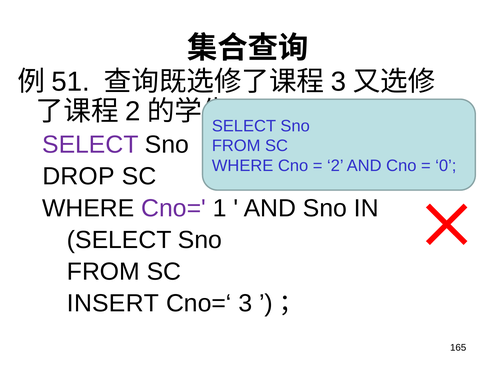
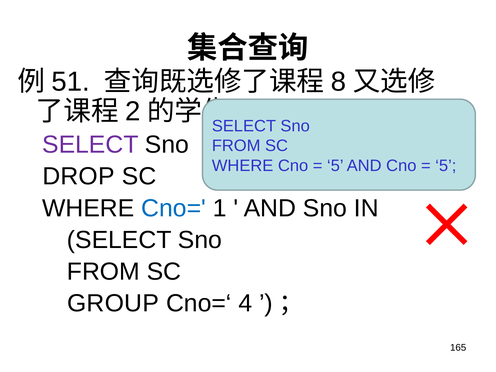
3 at (338, 82): 3 -> 8
2 at (335, 166): 2 -> 5
0 at (446, 166): 0 -> 5
Cno= colour: purple -> blue
INSERT: INSERT -> GROUP
Cno=‘ 3: 3 -> 4
